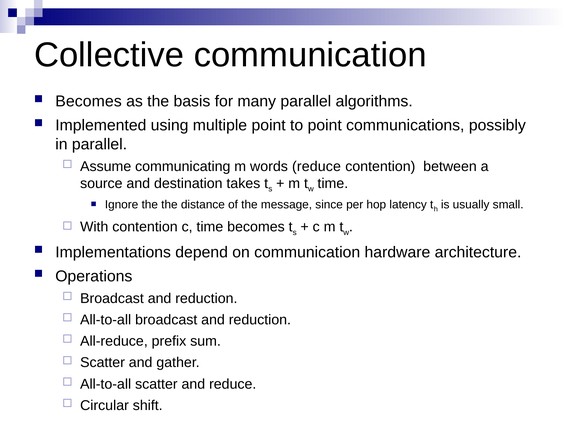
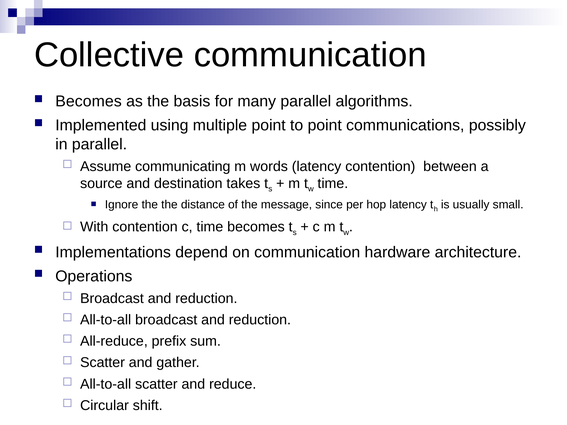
words reduce: reduce -> latency
